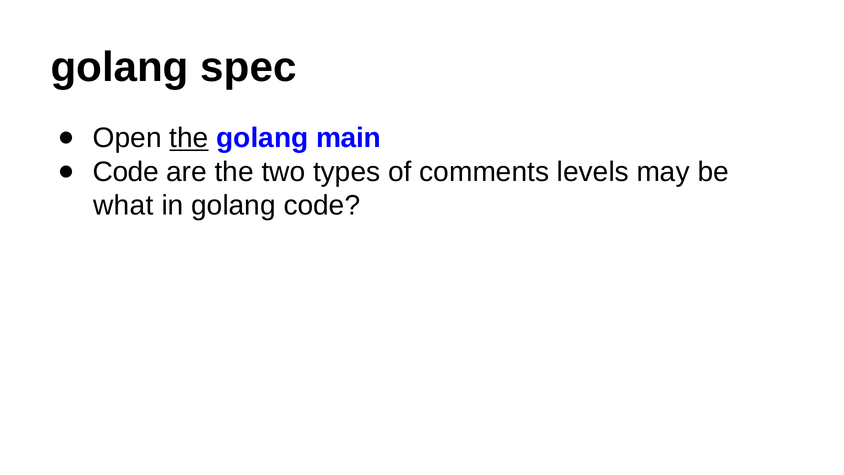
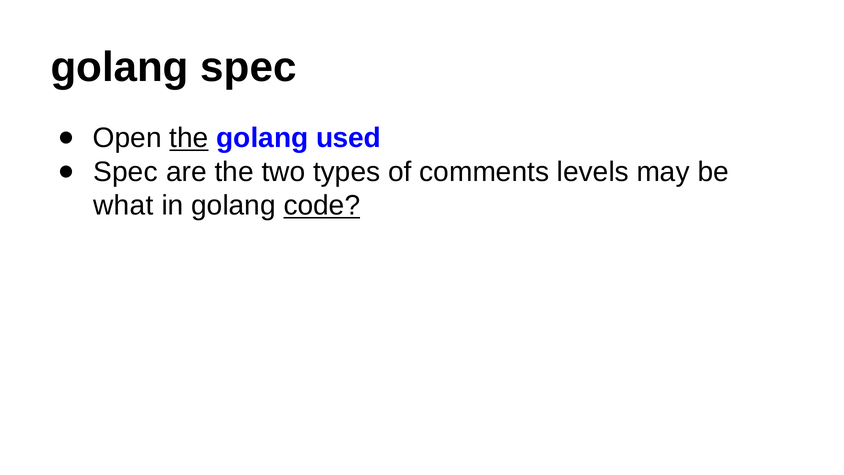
main: main -> used
Code at (126, 172): Code -> Spec
code at (322, 206) underline: none -> present
